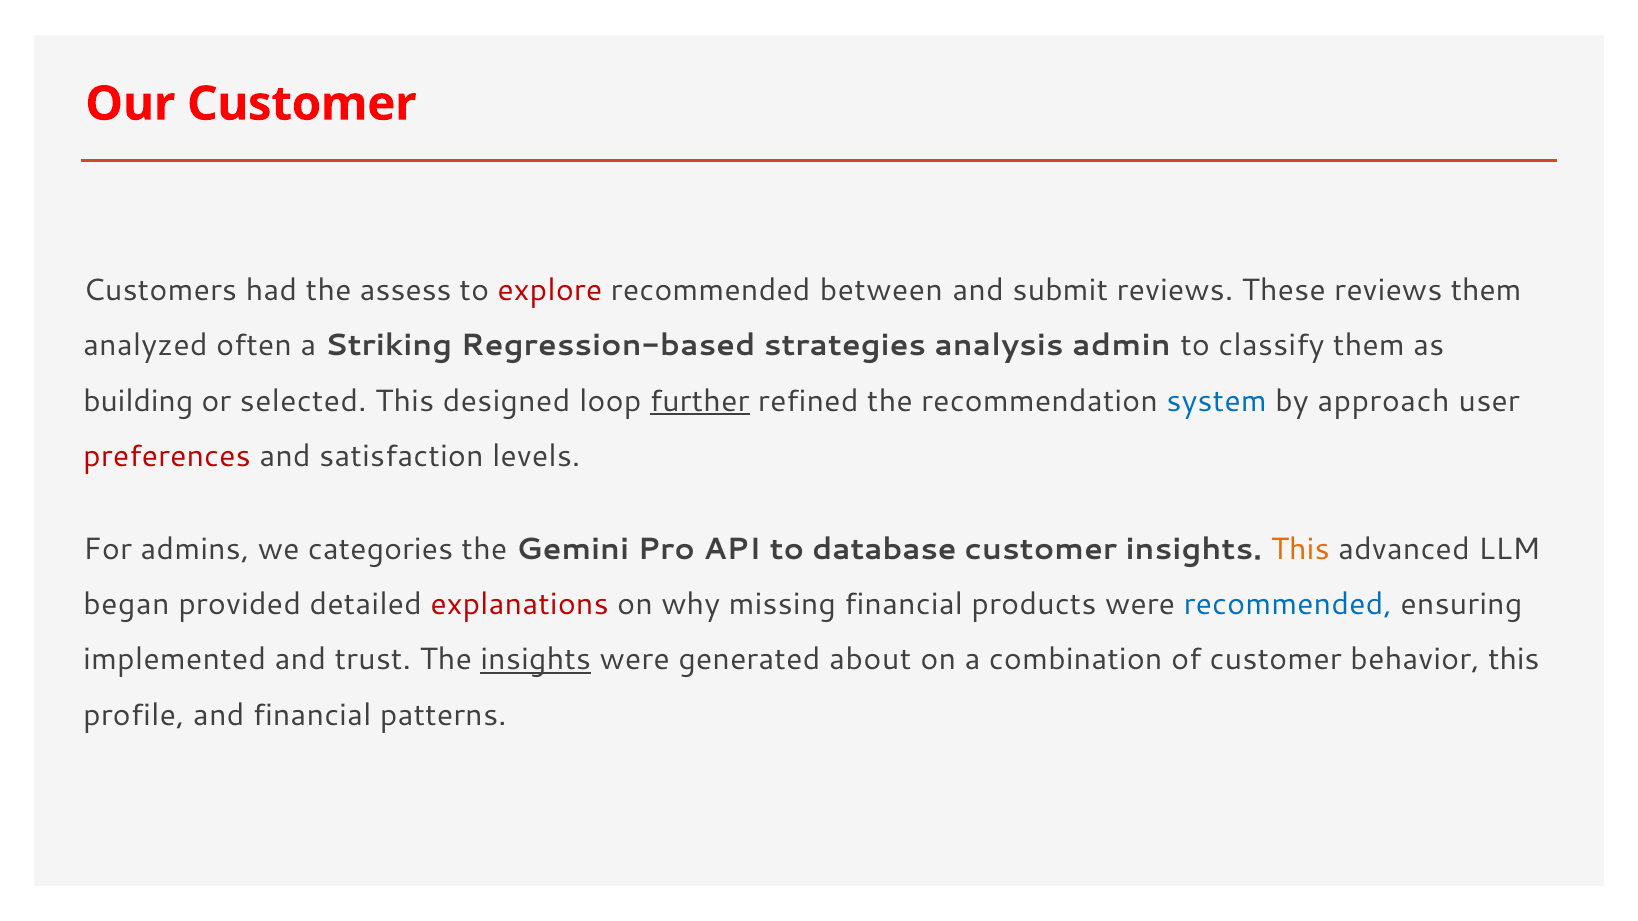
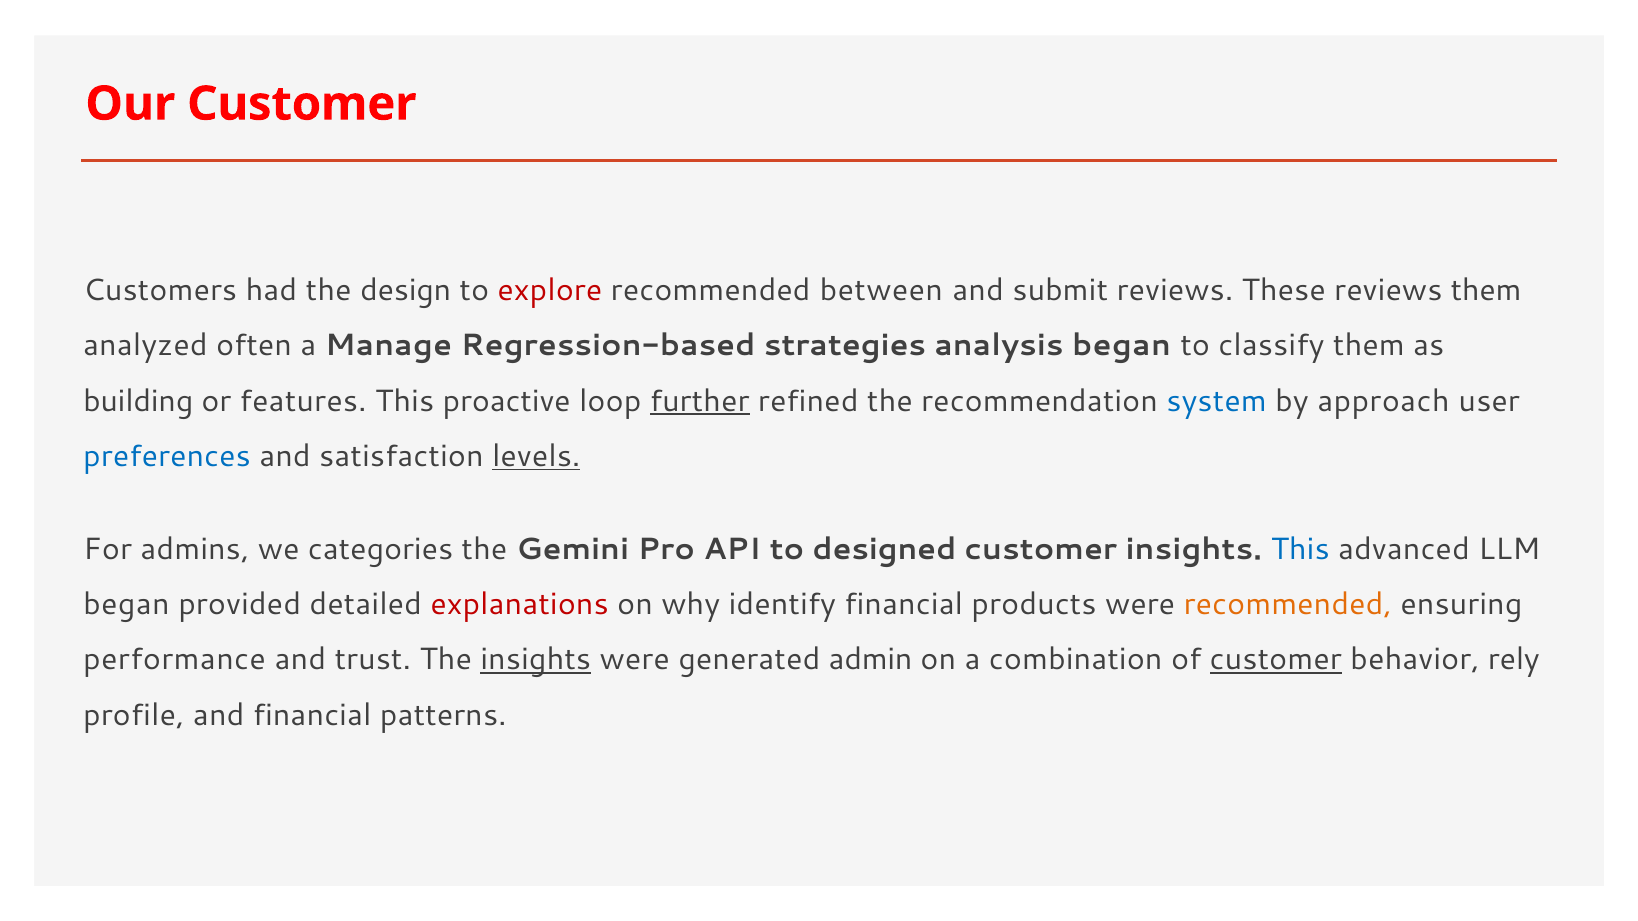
assess: assess -> design
Striking: Striking -> Manage
analysis admin: admin -> began
selected: selected -> features
designed: designed -> proactive
preferences colour: red -> blue
levels underline: none -> present
database: database -> designed
This at (1300, 549) colour: orange -> blue
missing: missing -> identify
recommended at (1288, 605) colour: blue -> orange
implemented: implemented -> performance
about: about -> admin
customer at (1276, 660) underline: none -> present
behavior this: this -> rely
